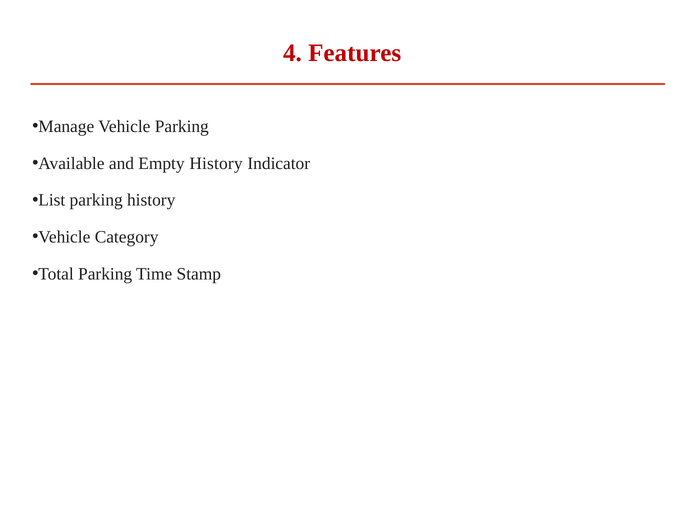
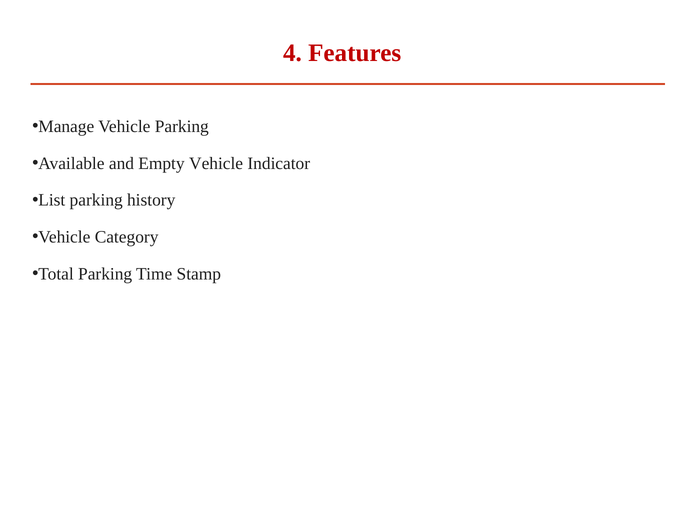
Empty History: History -> Vehicle
